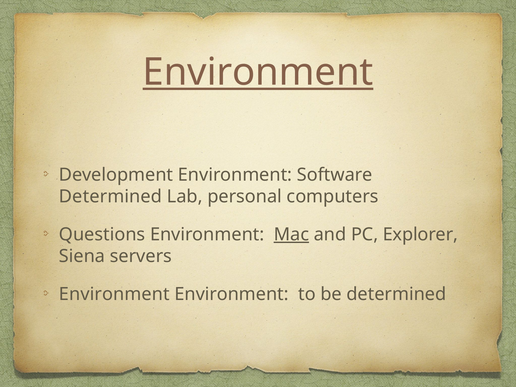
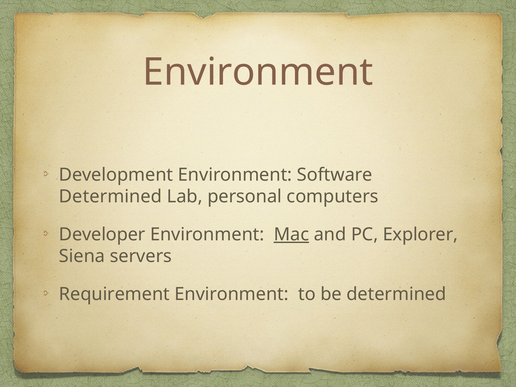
Environment at (258, 72) underline: present -> none
Questions: Questions -> Developer
Environment at (114, 294): Environment -> Requirement
